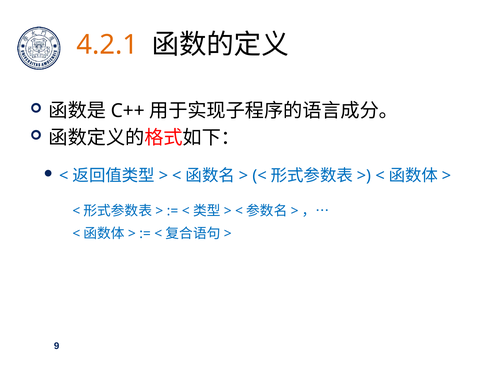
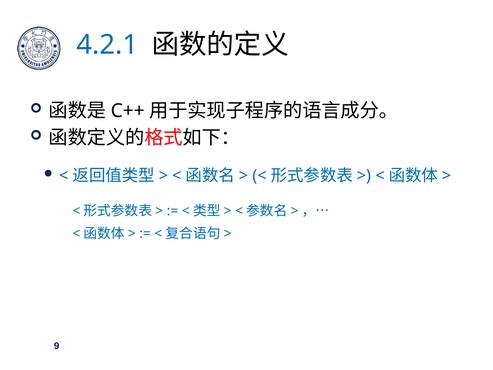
4.2.1 colour: orange -> blue
